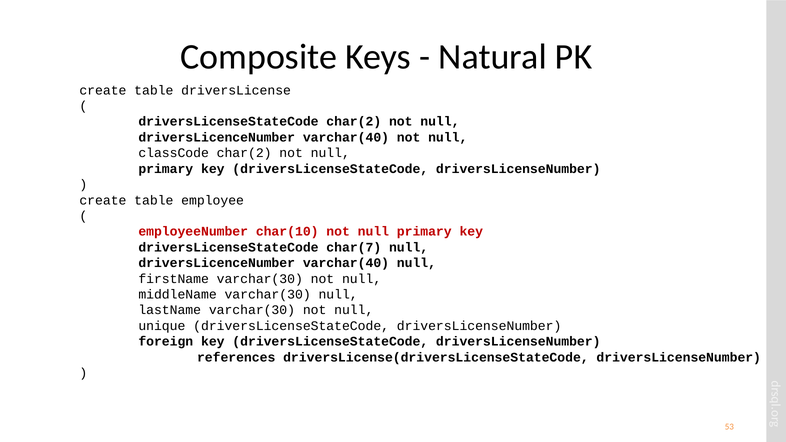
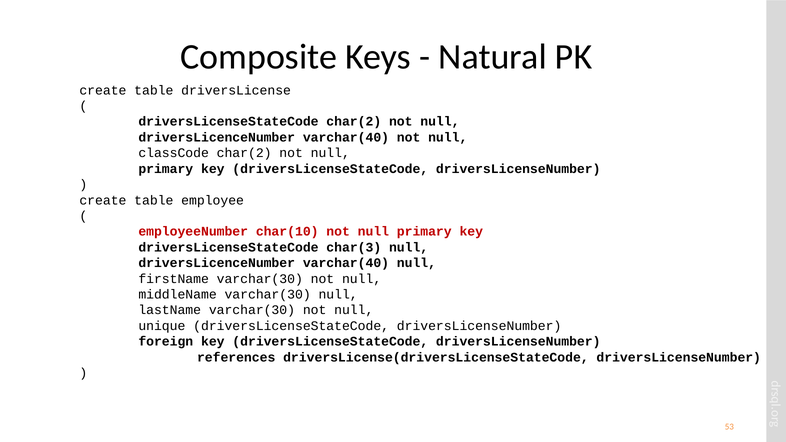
char(7: char(7 -> char(3
